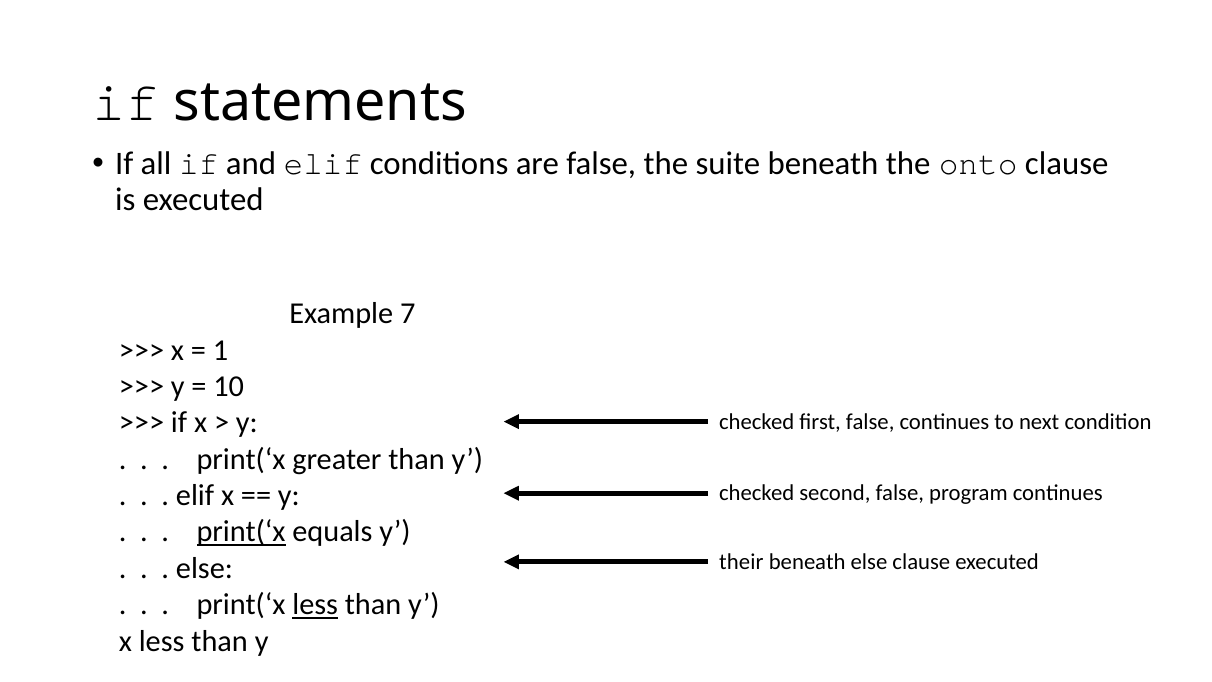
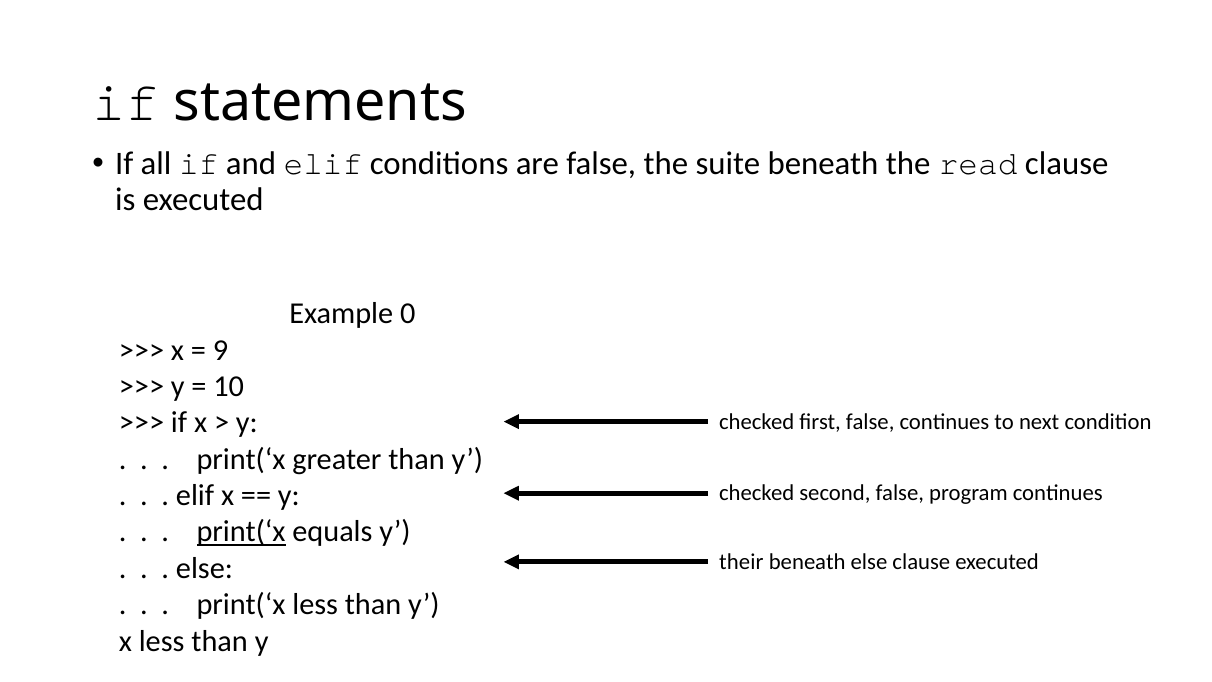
onto: onto -> read
7: 7 -> 0
1: 1 -> 9
less at (315, 604) underline: present -> none
